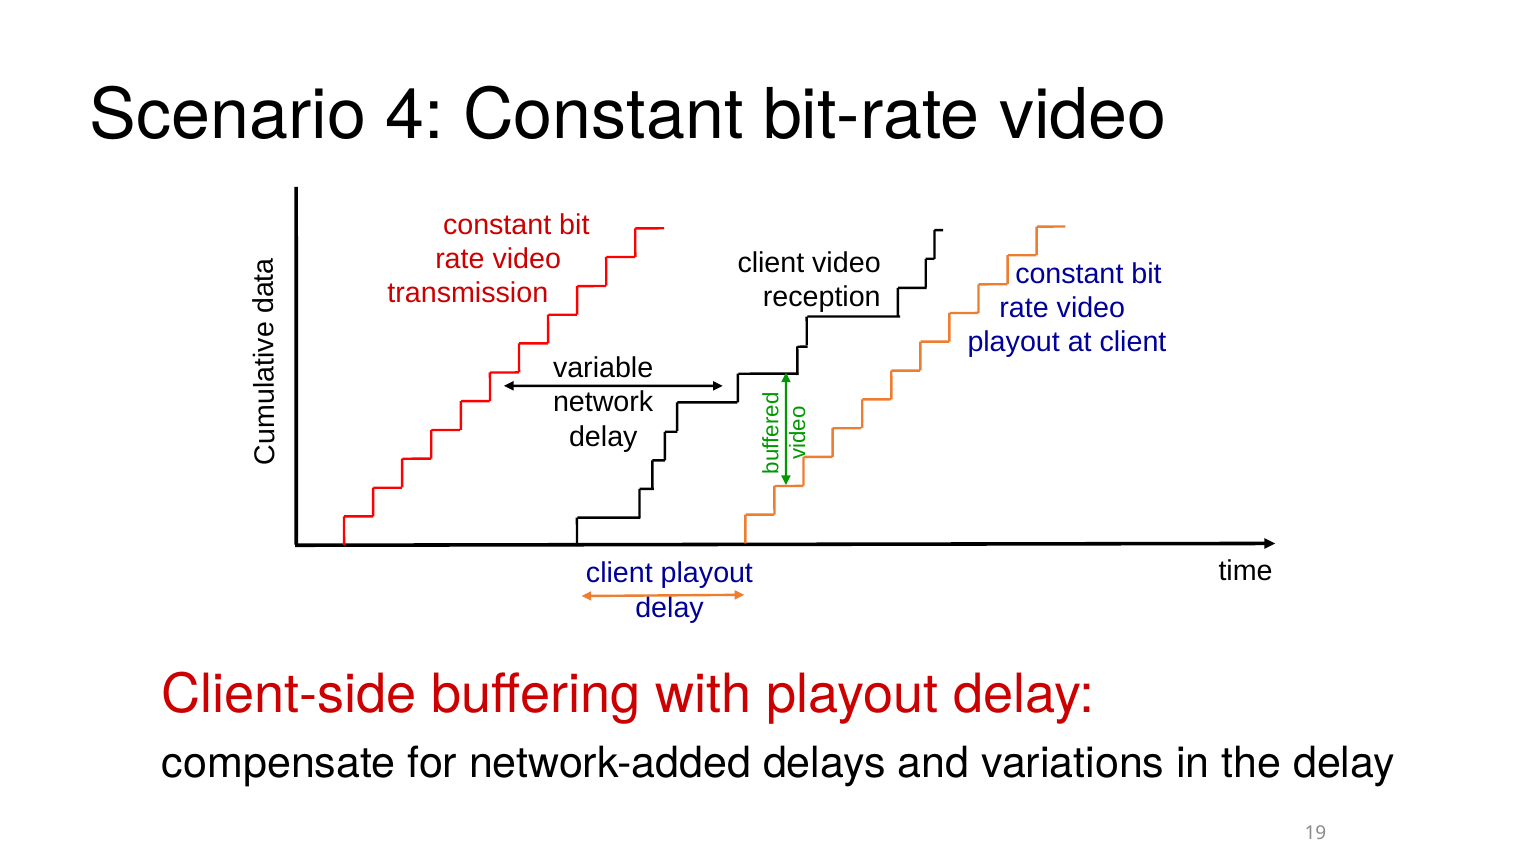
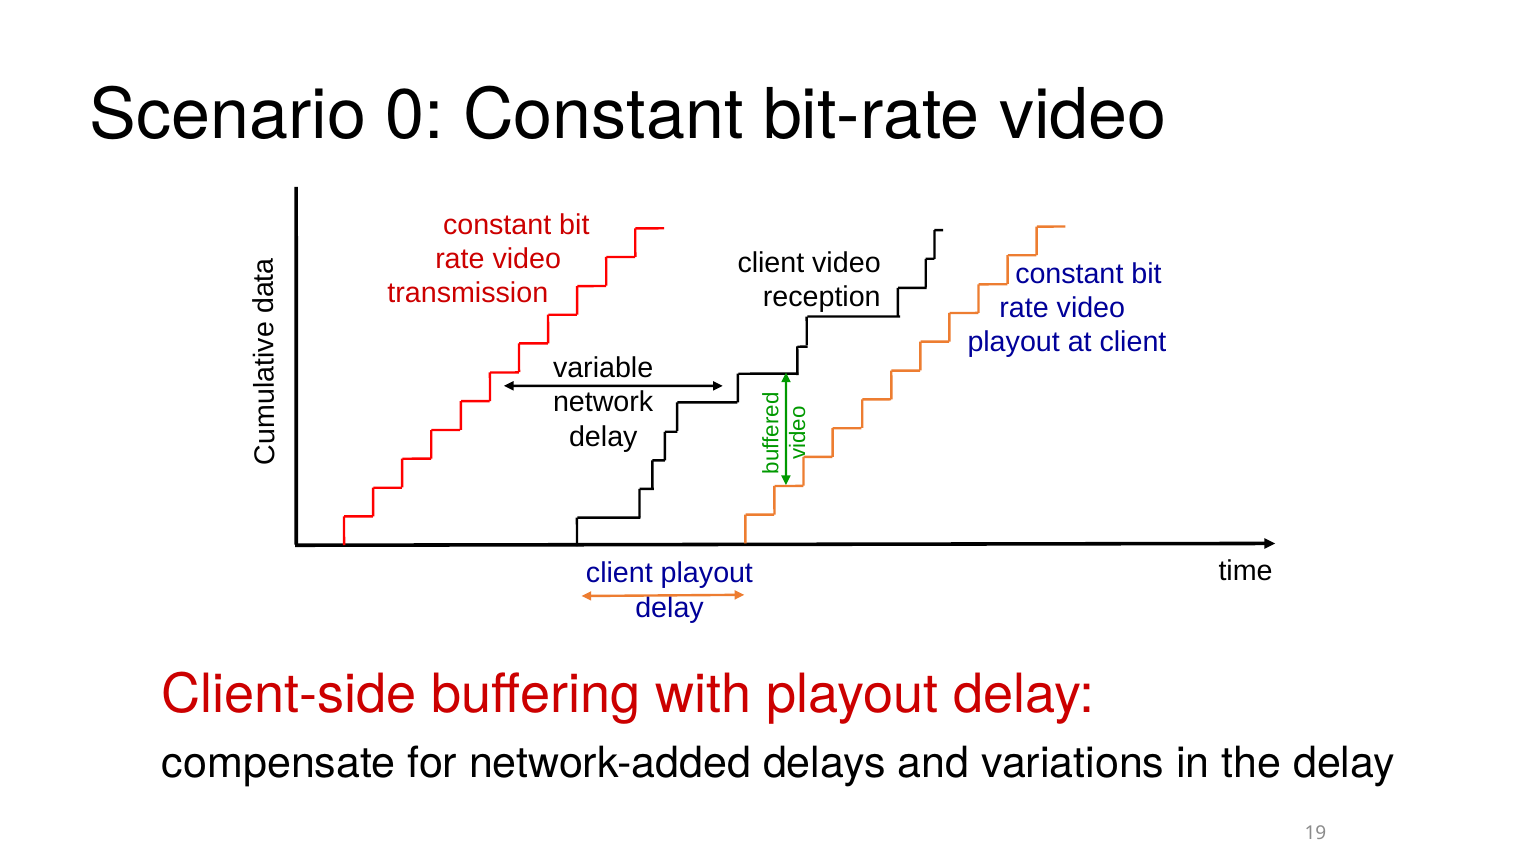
4: 4 -> 0
